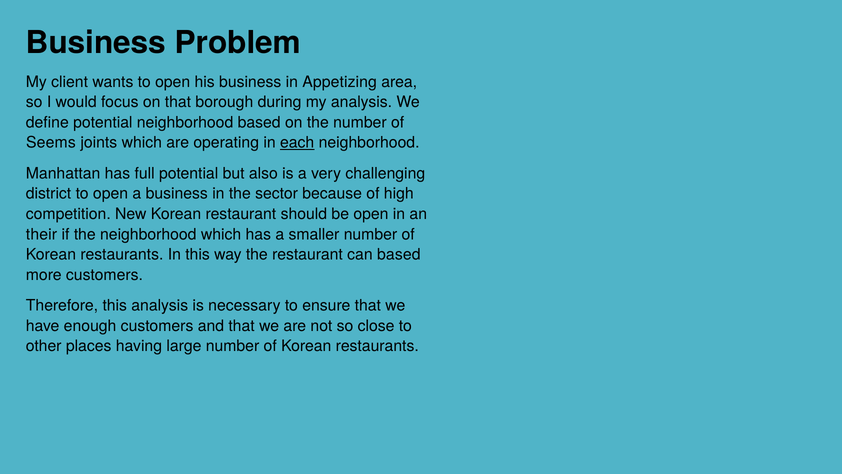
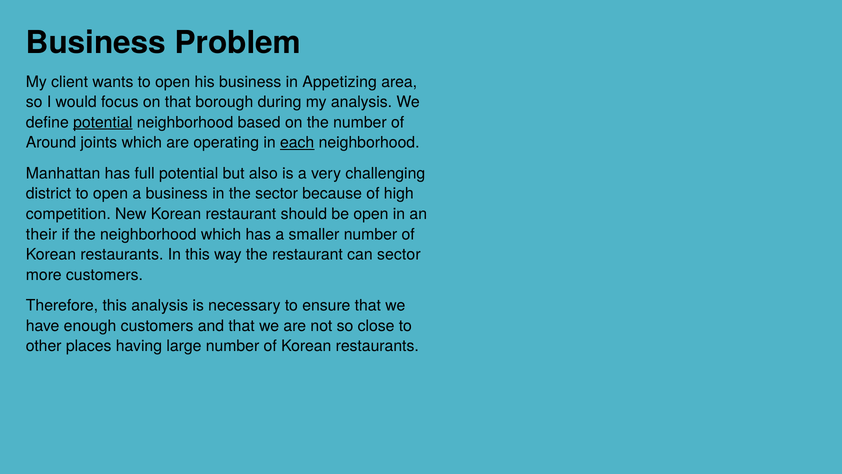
potential at (103, 122) underline: none -> present
Seems: Seems -> Around
can based: based -> sector
